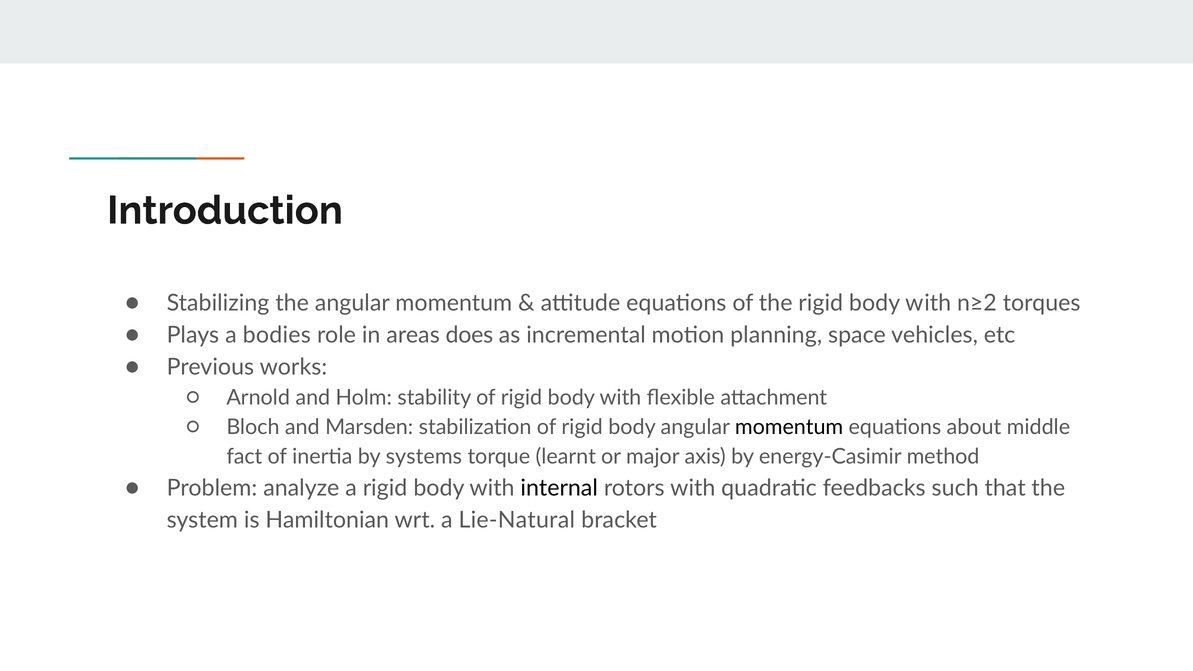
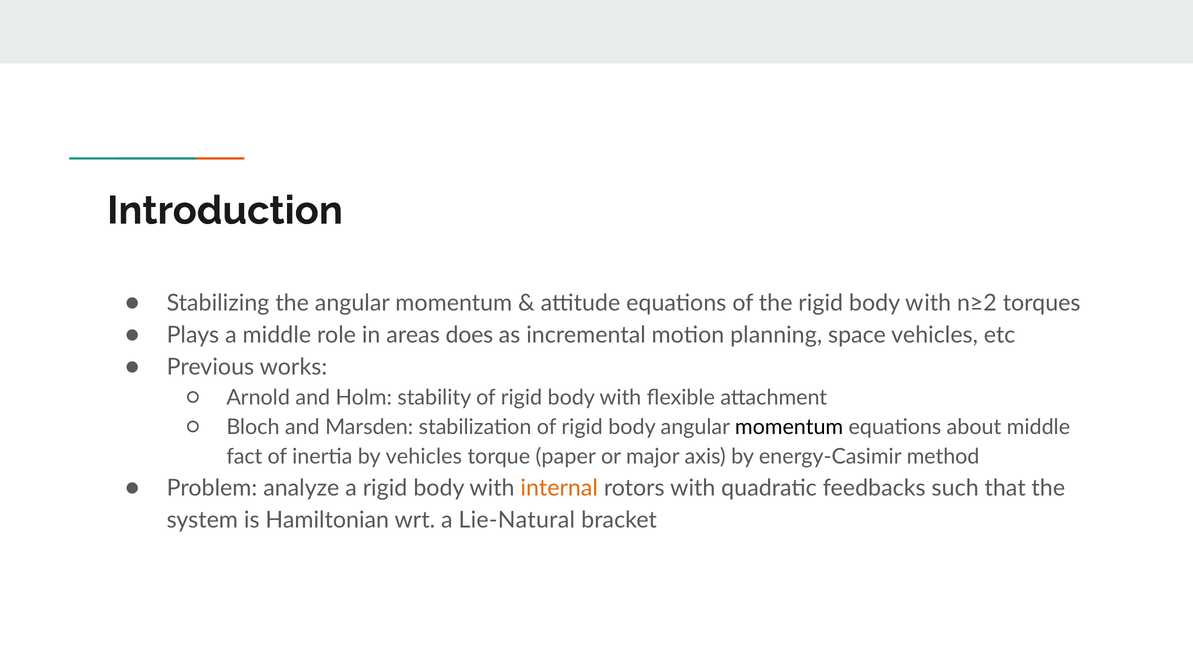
a bodies: bodies -> middle
by systems: systems -> vehicles
learnt: learnt -> paper
internal colour: black -> orange
